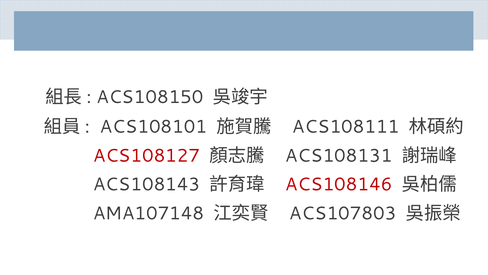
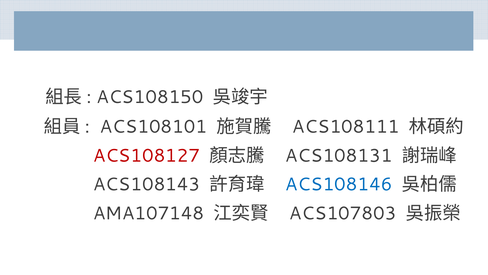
ACS108146 colour: red -> blue
